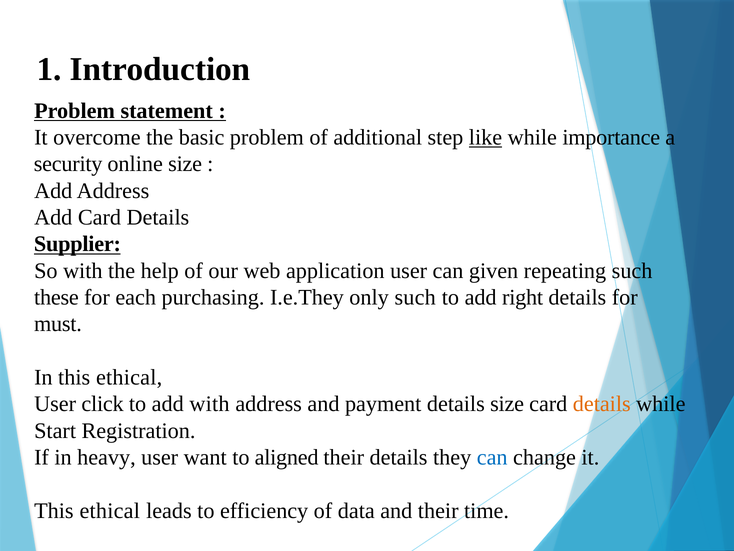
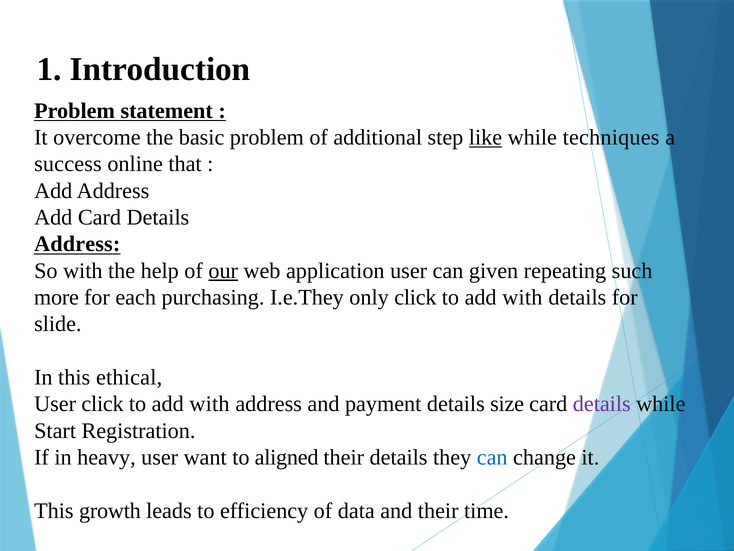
importance: importance -> techniques
security: security -> success
online size: size -> that
Supplier at (77, 244): Supplier -> Address
our underline: none -> present
these: these -> more
only such: such -> click
right at (523, 297): right -> with
must: must -> slide
details at (602, 404) colour: orange -> purple
ethical at (110, 510): ethical -> growth
